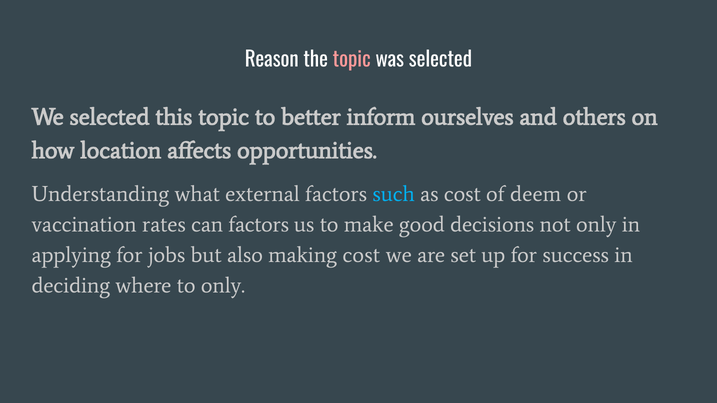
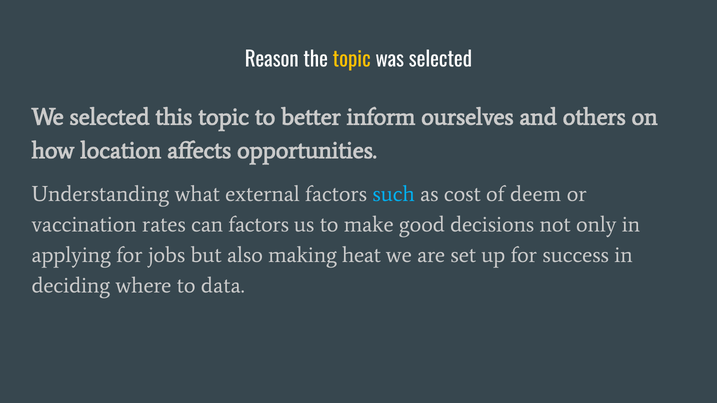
topic at (352, 60) colour: pink -> yellow
making cost: cost -> heat
to only: only -> data
